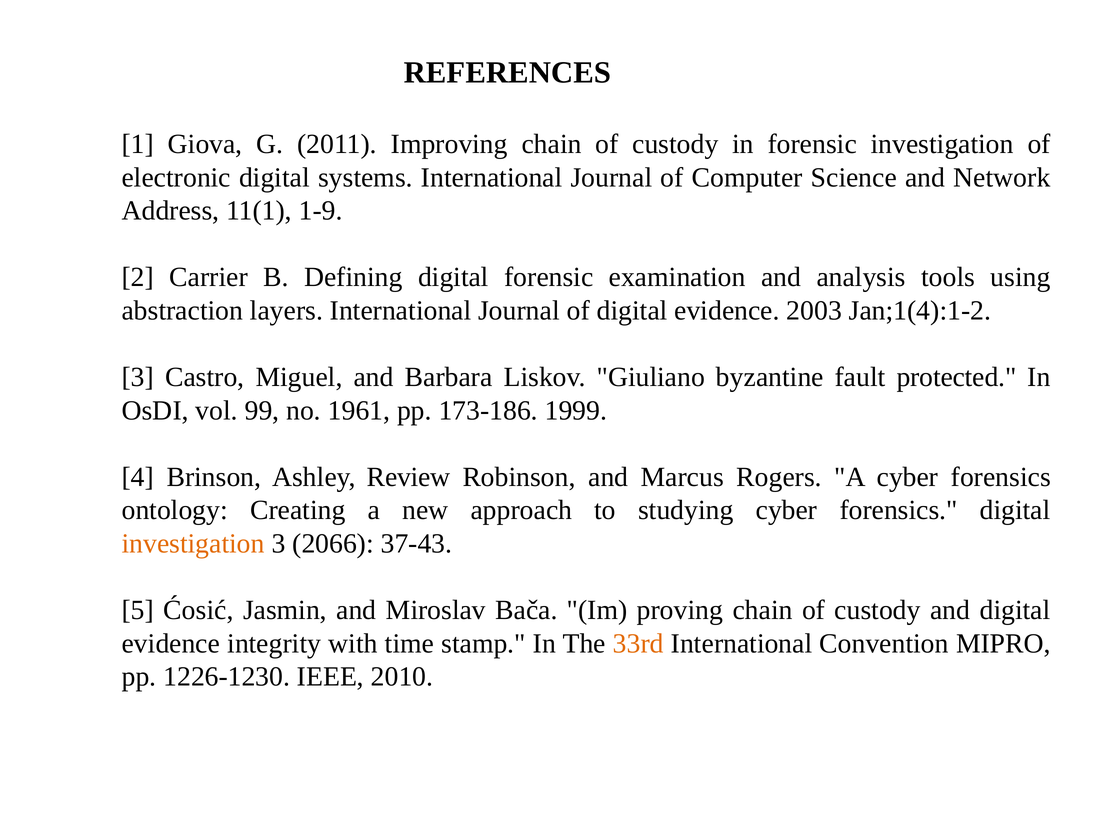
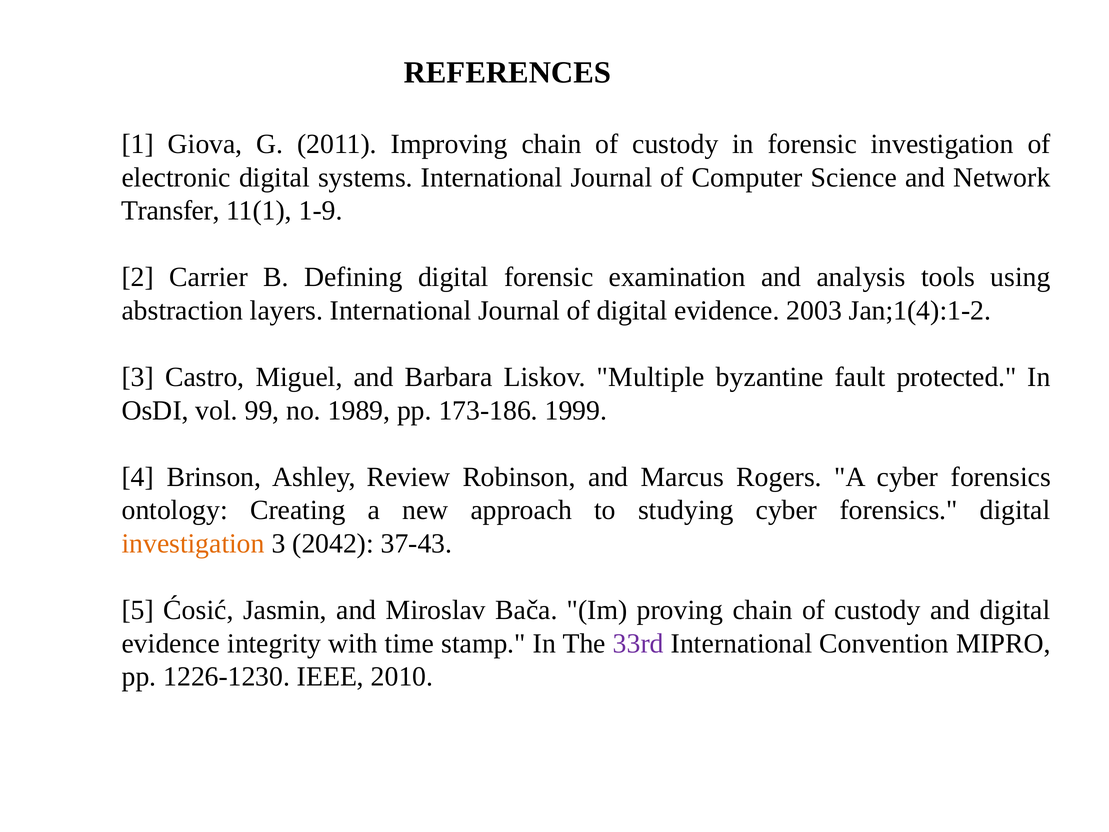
Address: Address -> Transfer
Giuliano: Giuliano -> Multiple
1961: 1961 -> 1989
2066: 2066 -> 2042
33rd colour: orange -> purple
